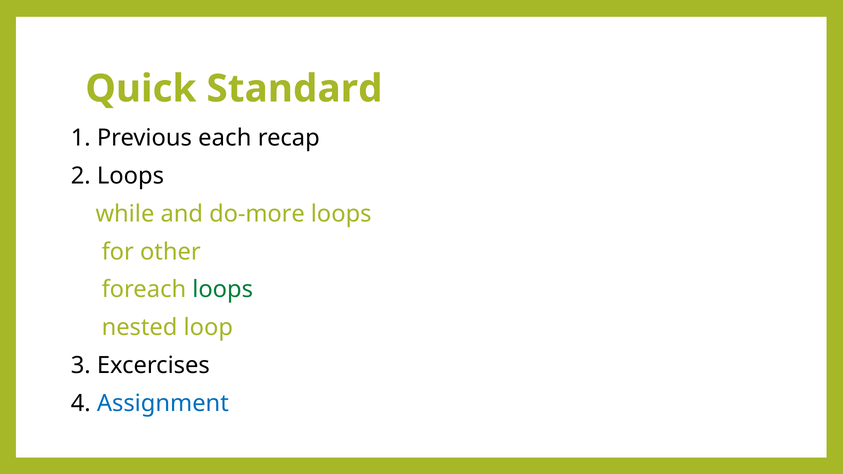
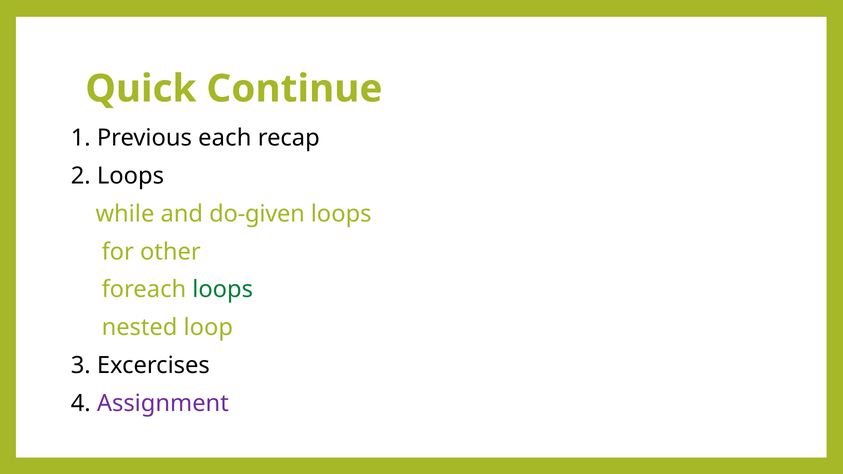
Standard: Standard -> Continue
do-more: do-more -> do-given
Assignment colour: blue -> purple
